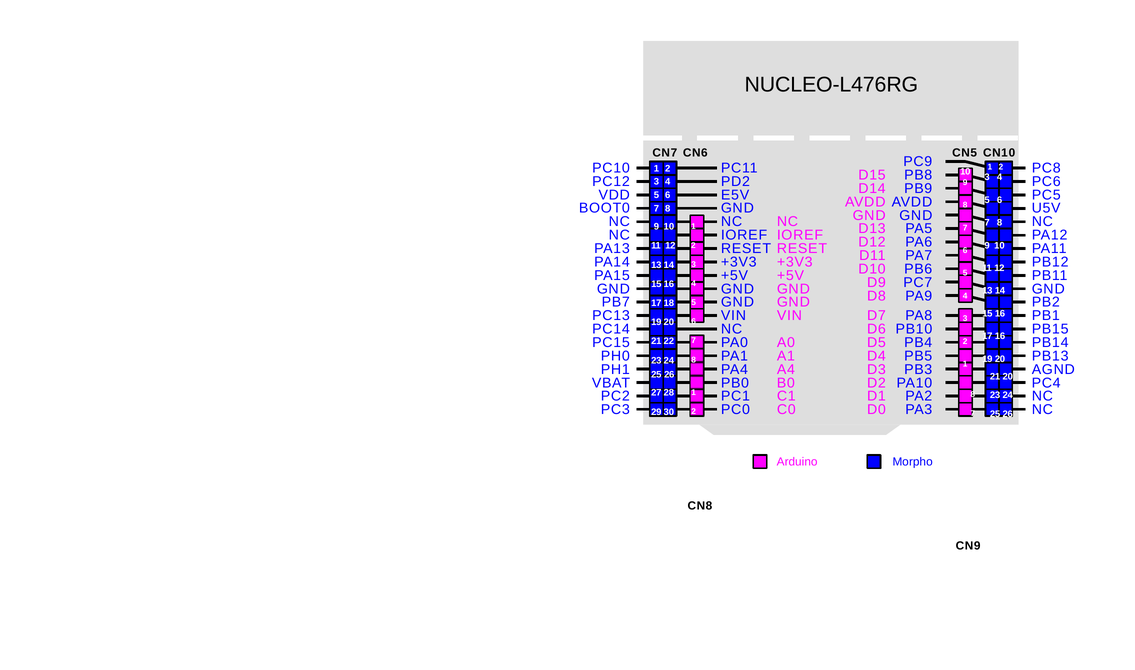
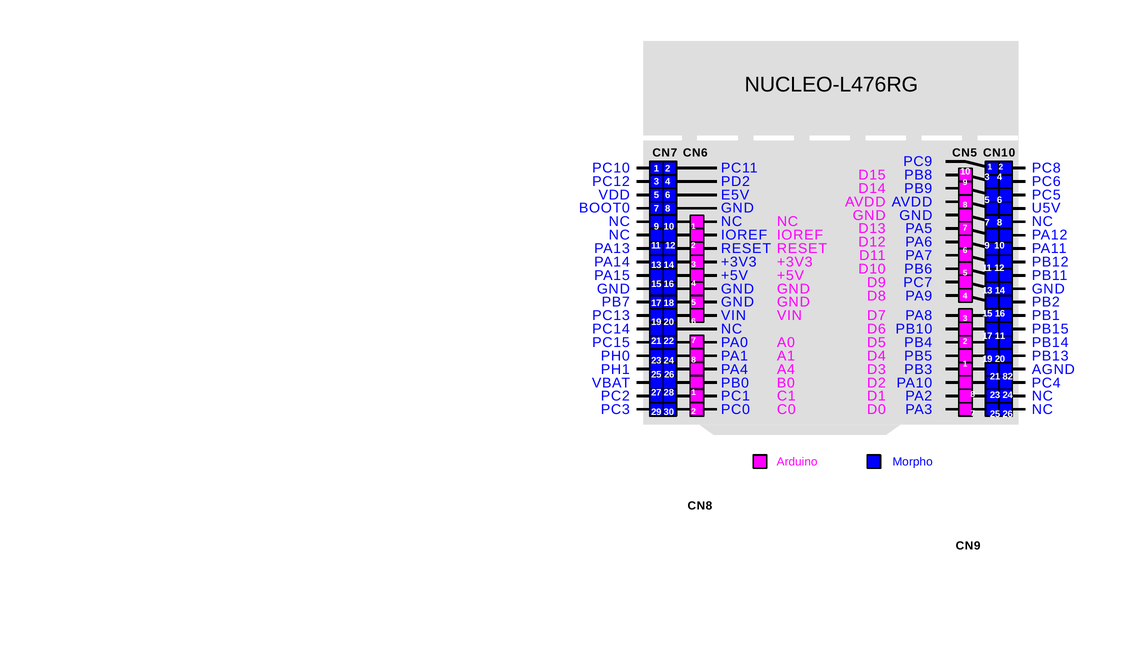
17 16: 16 -> 11
21 20: 20 -> 82
